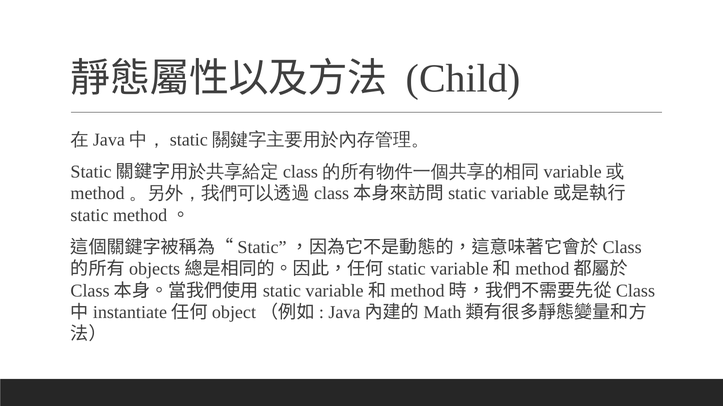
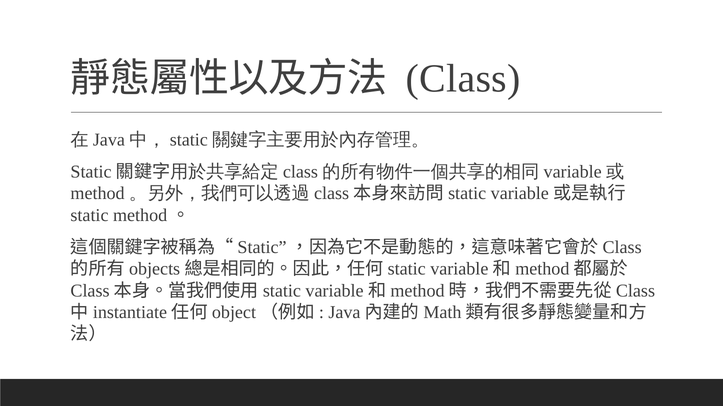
Child: Child -> Class
